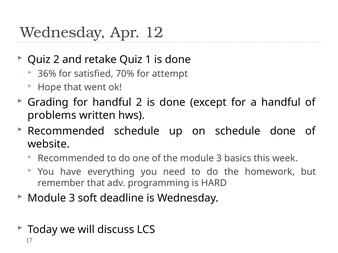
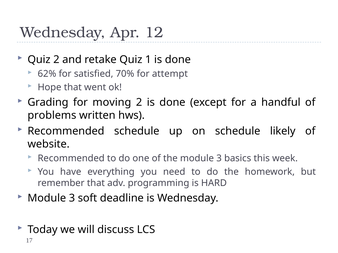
36%: 36% -> 62%
for handful: handful -> moving
schedule done: done -> likely
